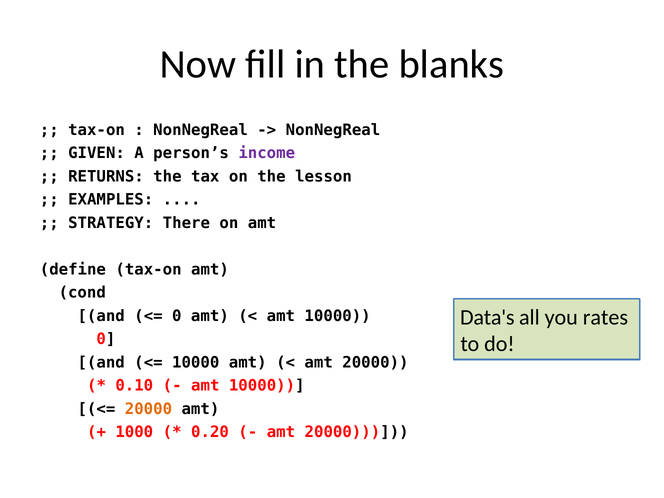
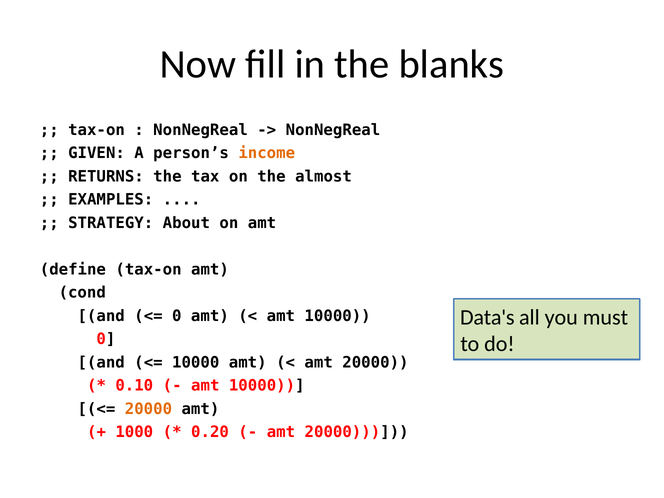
income colour: purple -> orange
lesson: lesson -> almost
There: There -> About
rates: rates -> must
